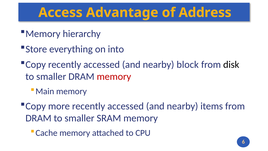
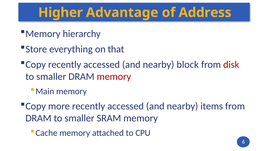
Access: Access -> Higher
into: into -> that
disk colour: black -> red
